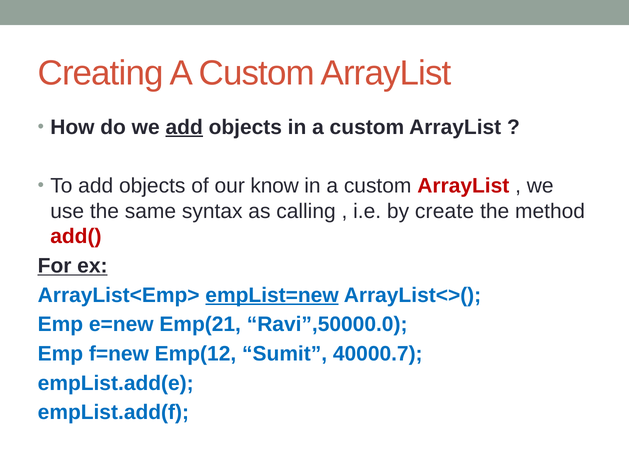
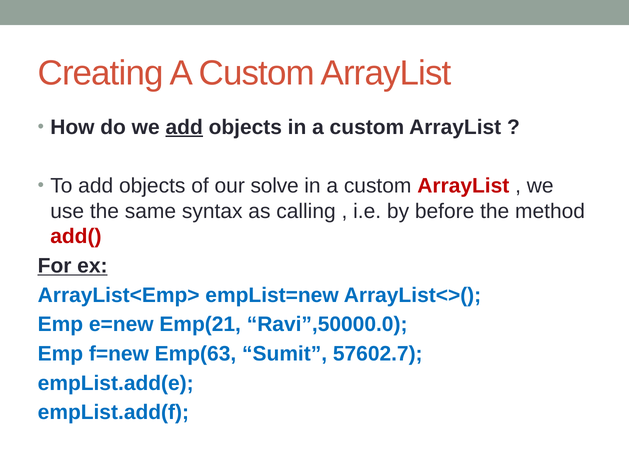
know: know -> solve
create: create -> before
empList=new underline: present -> none
Emp(12: Emp(12 -> Emp(63
40000.7: 40000.7 -> 57602.7
